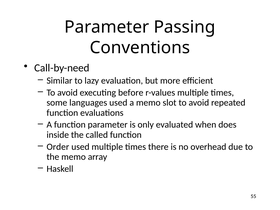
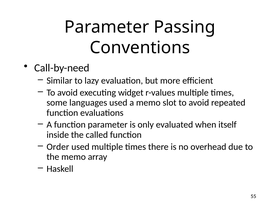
before: before -> widget
does: does -> itself
